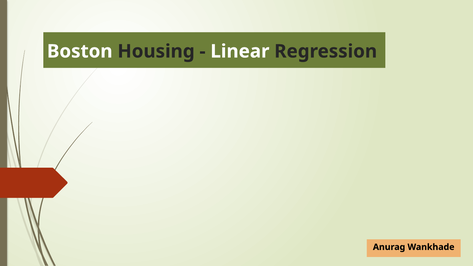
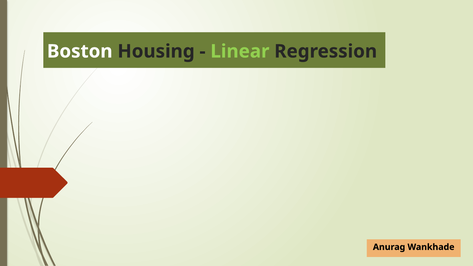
Linear colour: white -> light green
